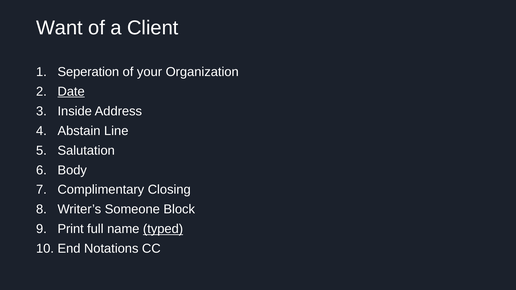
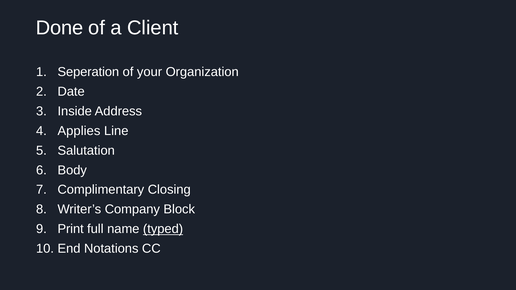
Want: Want -> Done
Date underline: present -> none
Abstain: Abstain -> Applies
Someone: Someone -> Company
